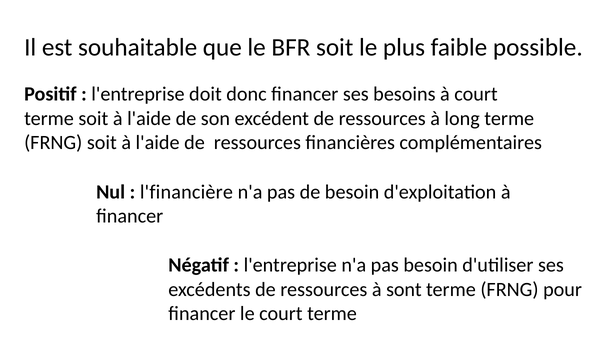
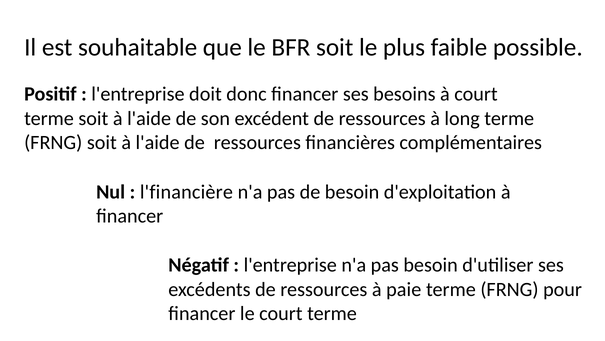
sont: sont -> paie
